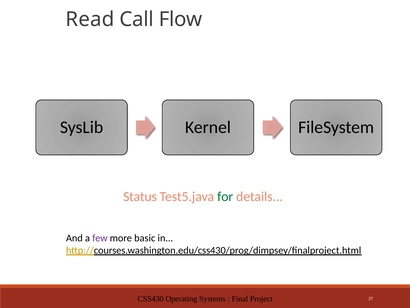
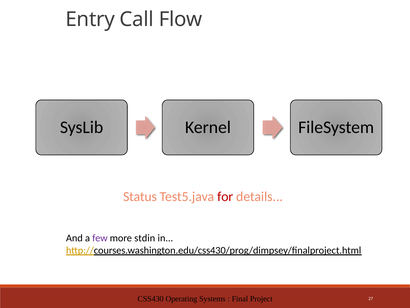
Read: Read -> Entry
for colour: green -> red
basic: basic -> stdin
